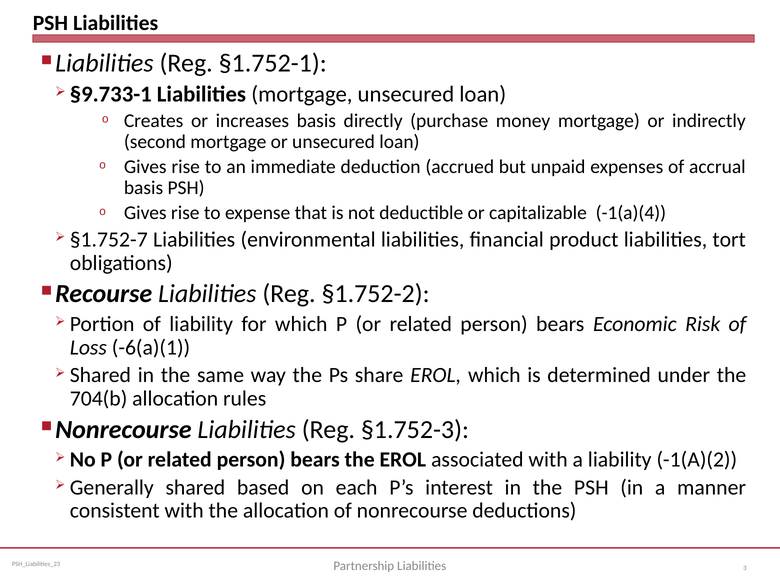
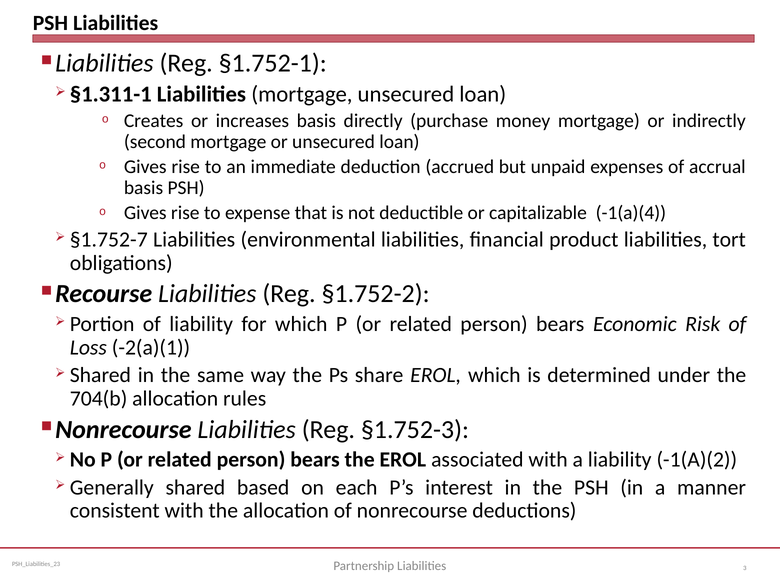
§9.733-1: §9.733-1 -> §1.311-1
-6(a)(1: -6(a)(1 -> -2(a)(1
